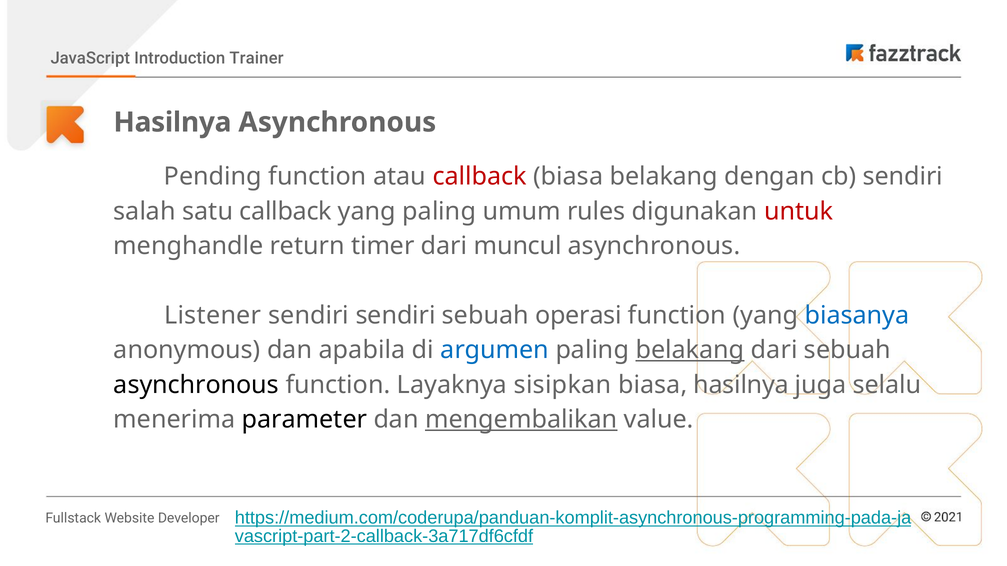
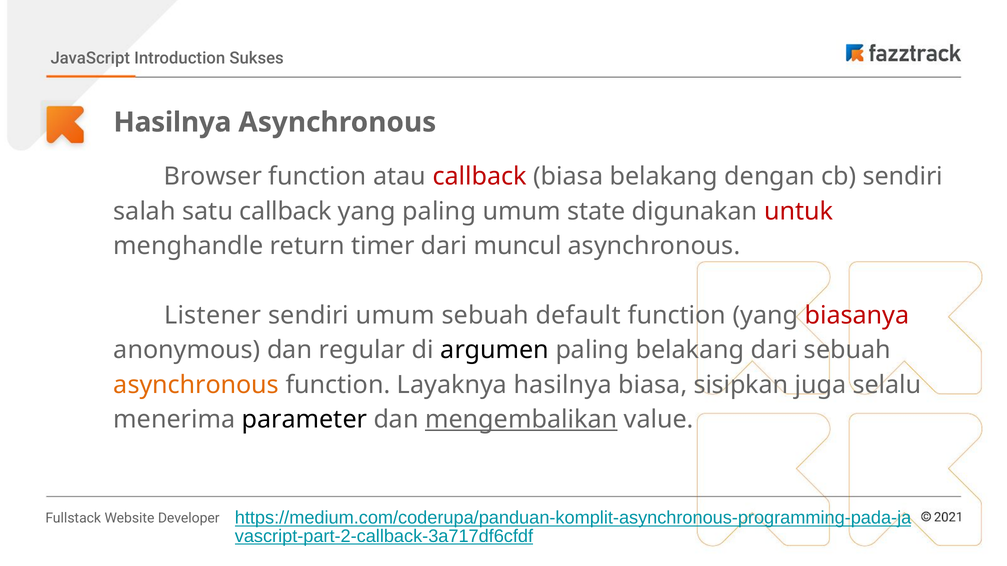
Trainer: Trainer -> Sukses
Pending: Pending -> Browser
rules: rules -> state
sendiri sendiri: sendiri -> umum
operasi: operasi -> default
biasanya colour: blue -> red
apabila: apabila -> regular
argumen colour: blue -> black
belakang at (690, 350) underline: present -> none
asynchronous at (196, 385) colour: black -> orange
Layaknya sisipkan: sisipkan -> hasilnya
biasa hasilnya: hasilnya -> sisipkan
